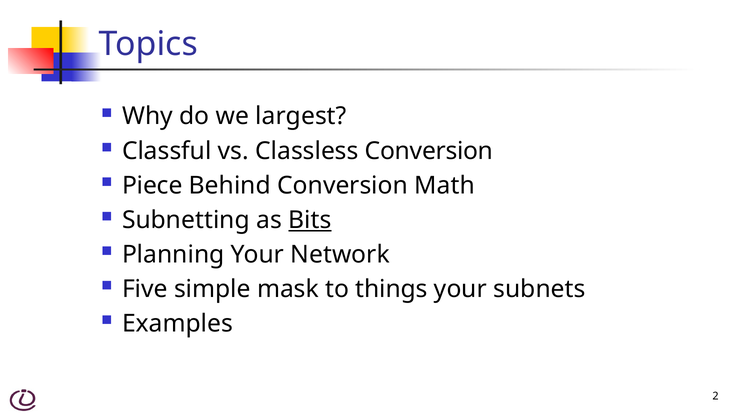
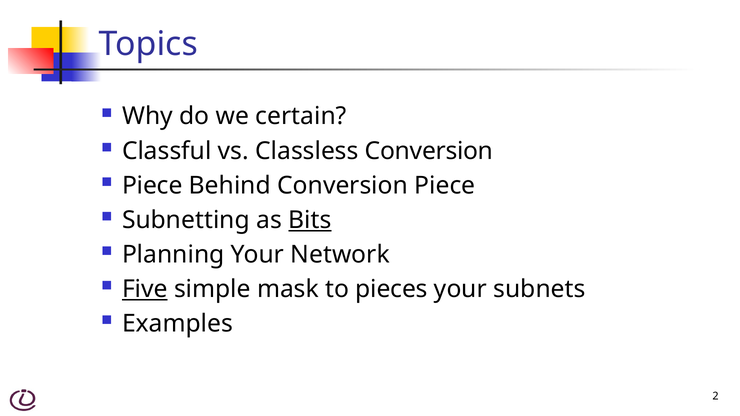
largest: largest -> certain
Conversion Math: Math -> Piece
Five underline: none -> present
things: things -> pieces
